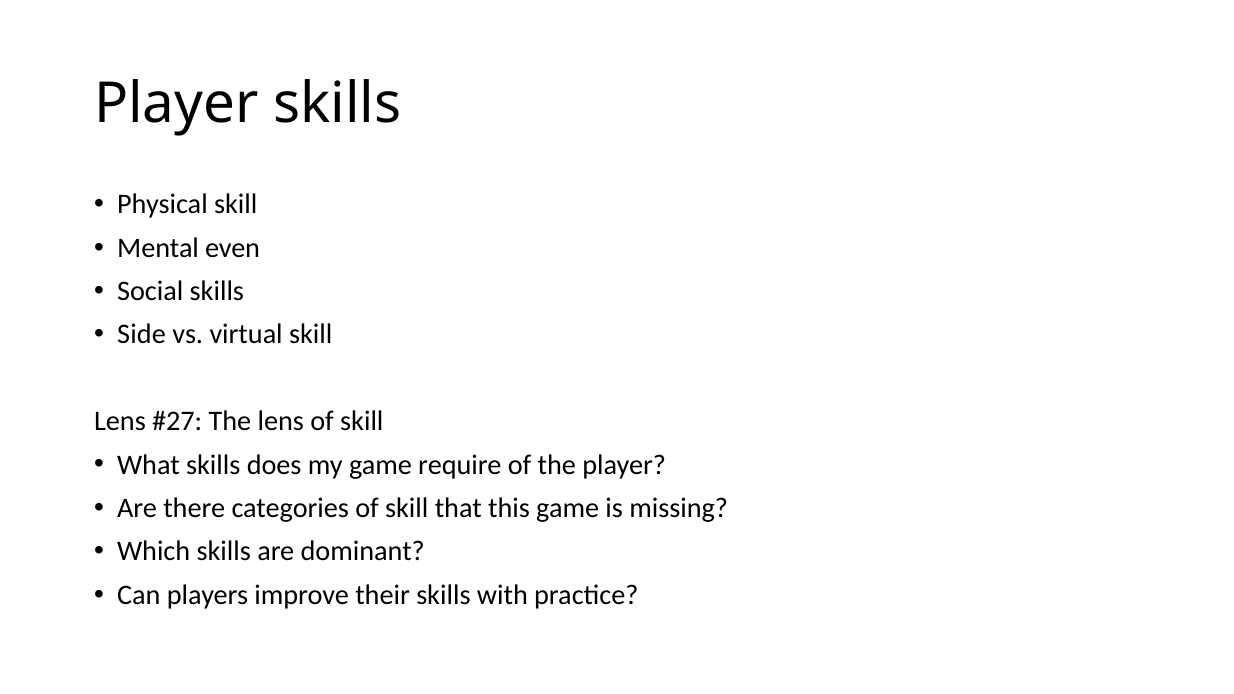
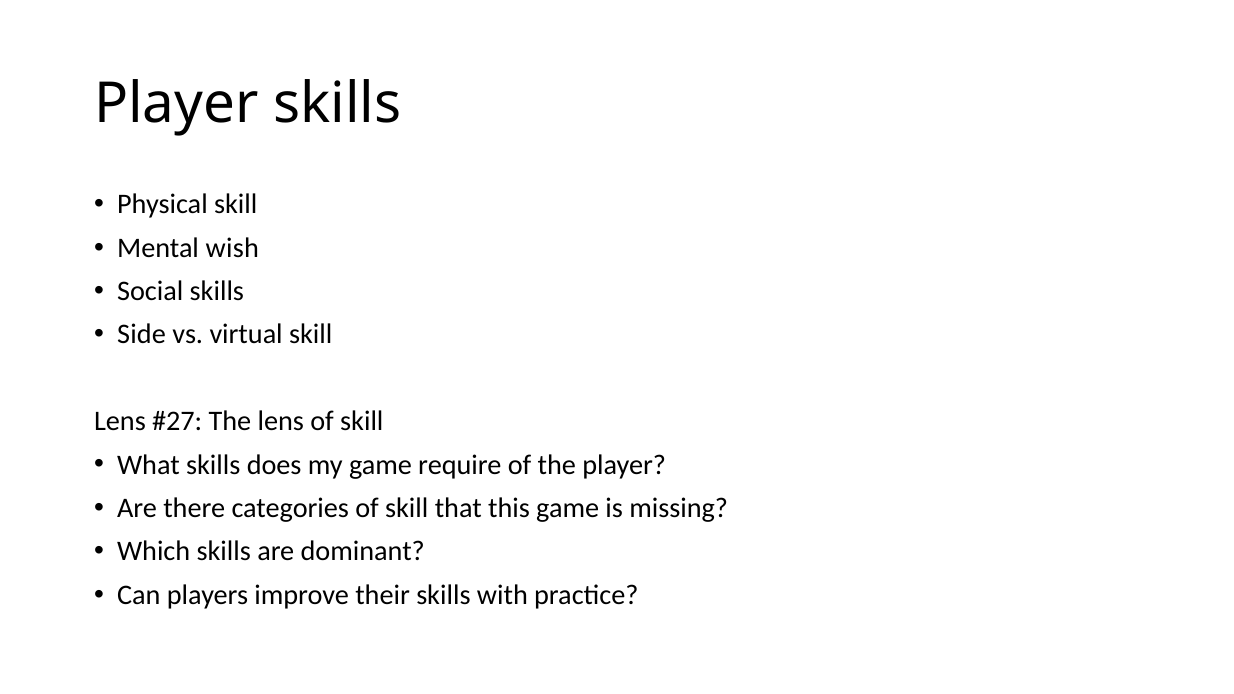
even: even -> wish
